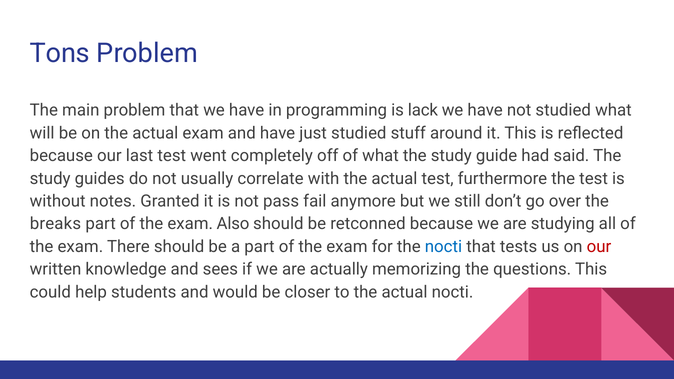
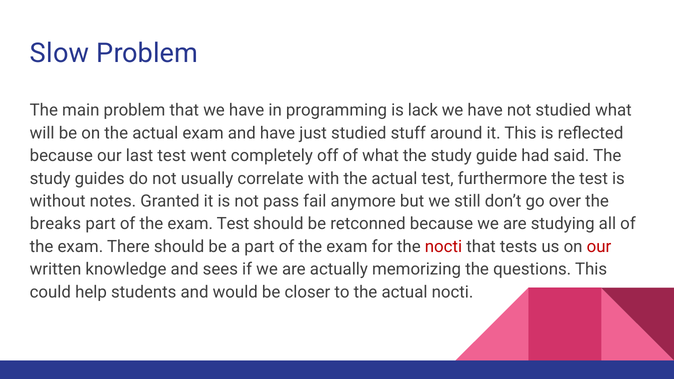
Tons: Tons -> Slow
exam Also: Also -> Test
nocti at (443, 247) colour: blue -> red
